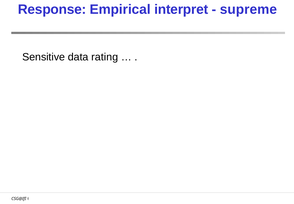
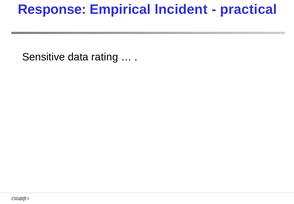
interpret: interpret -> lncident
supreme: supreme -> practical
